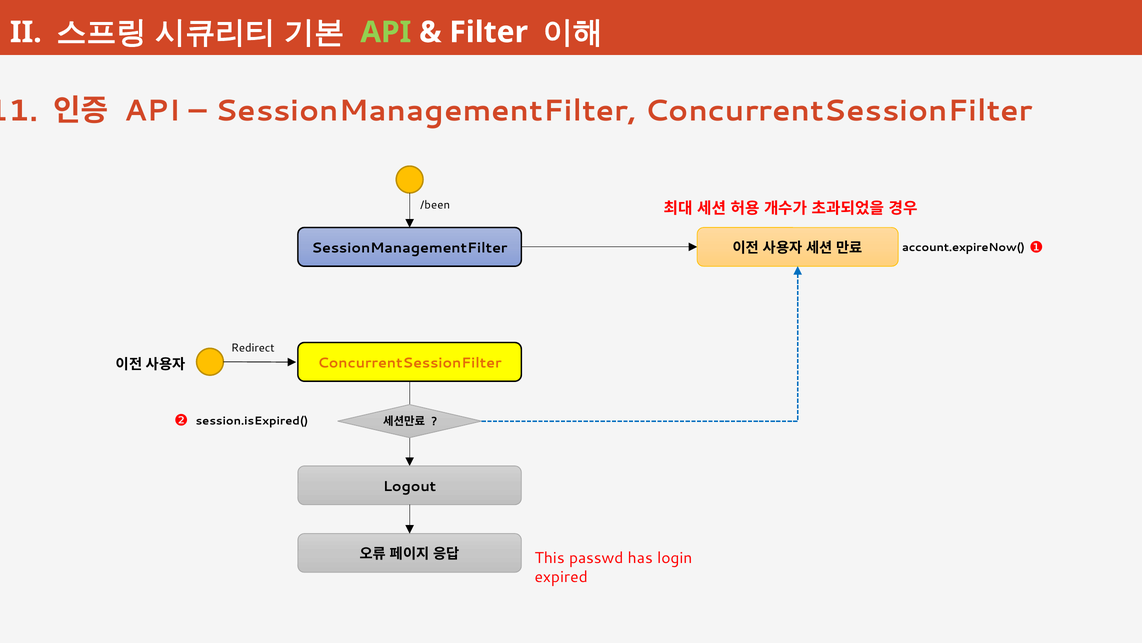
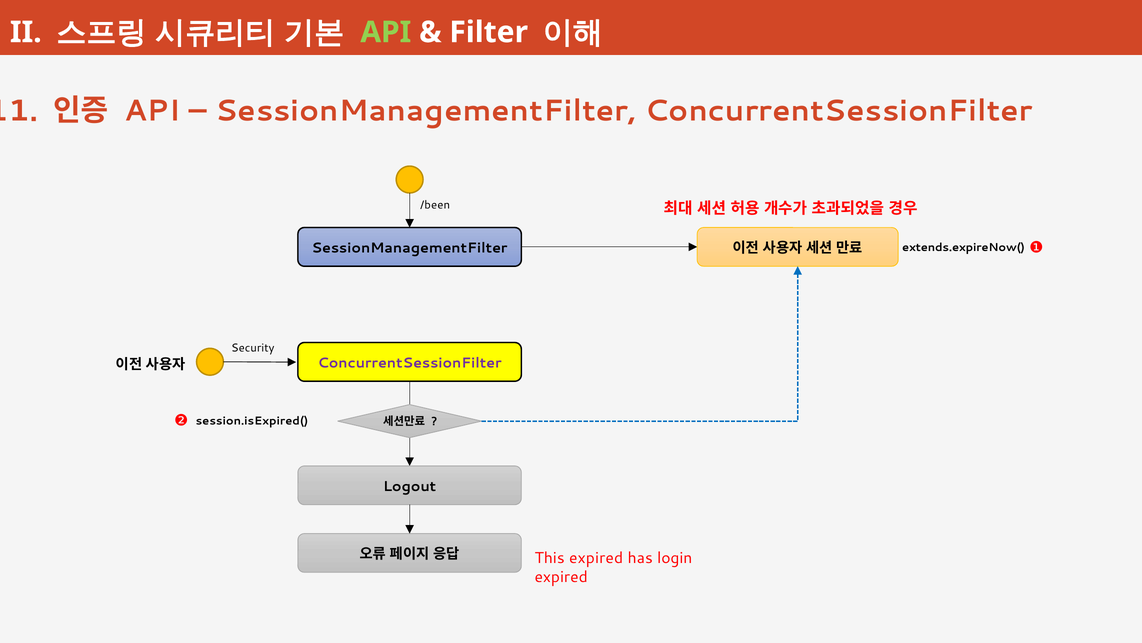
account.expireNow(: account.expireNow( -> extends.expireNow(
Redirect: Redirect -> Security
ConcurrentSessionFilter at (410, 363) colour: orange -> purple
This passwd: passwd -> expired
